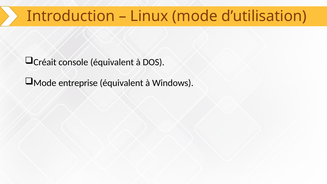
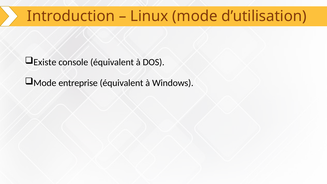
Créait: Créait -> Existe
